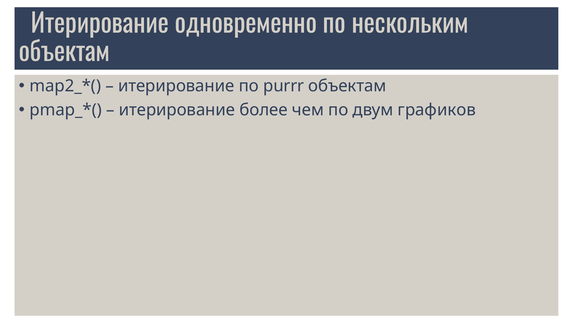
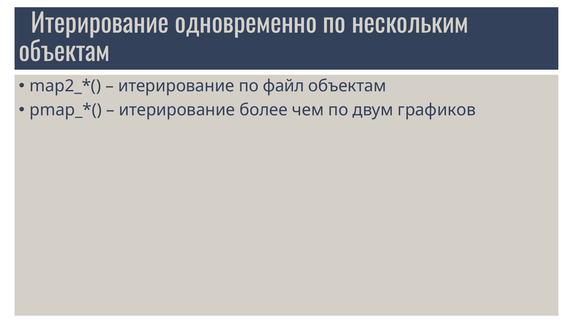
purrr: purrr -> файл
